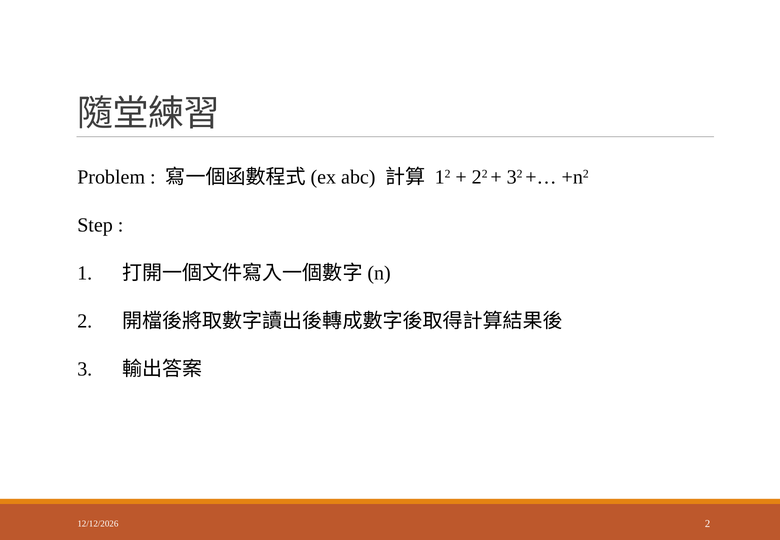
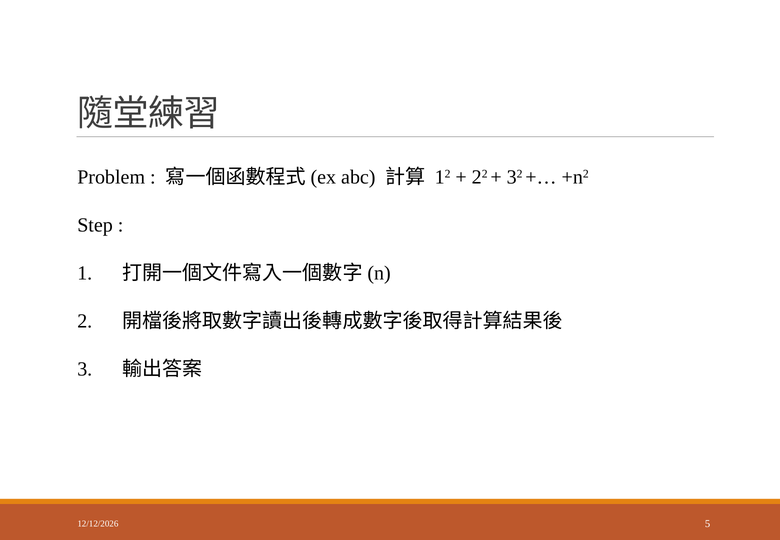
2 at (708, 524): 2 -> 5
